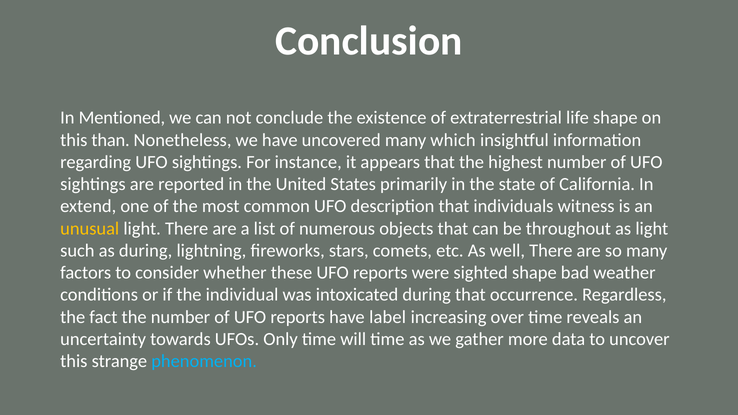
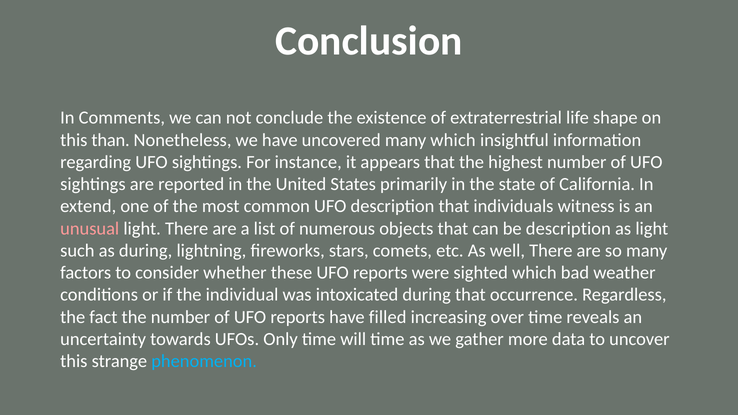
Mentioned: Mentioned -> Comments
unusual colour: yellow -> pink
be throughout: throughout -> description
sighted shape: shape -> which
label: label -> filled
